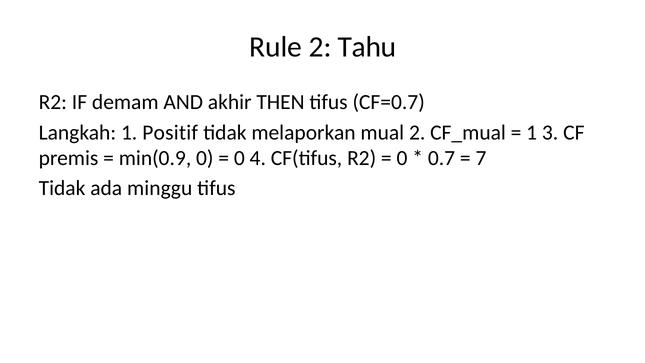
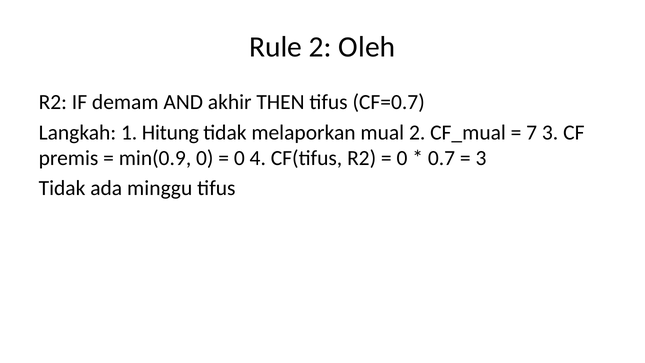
Tahu: Tahu -> Oleh
Positif: Positif -> Hitung
1 at (532, 132): 1 -> 7
7 at (481, 158): 7 -> 3
